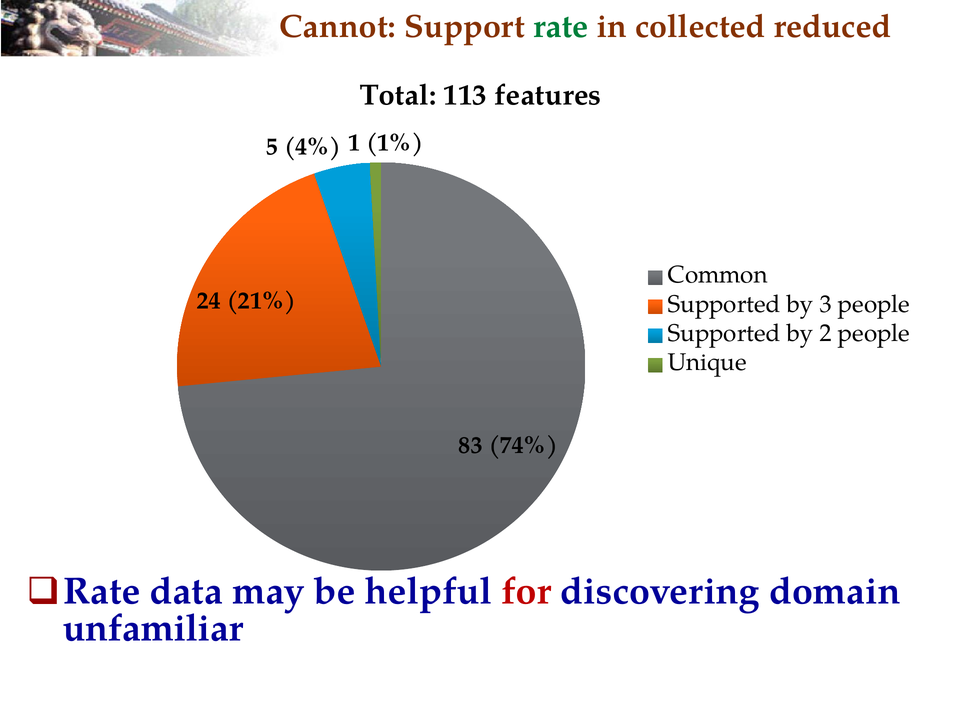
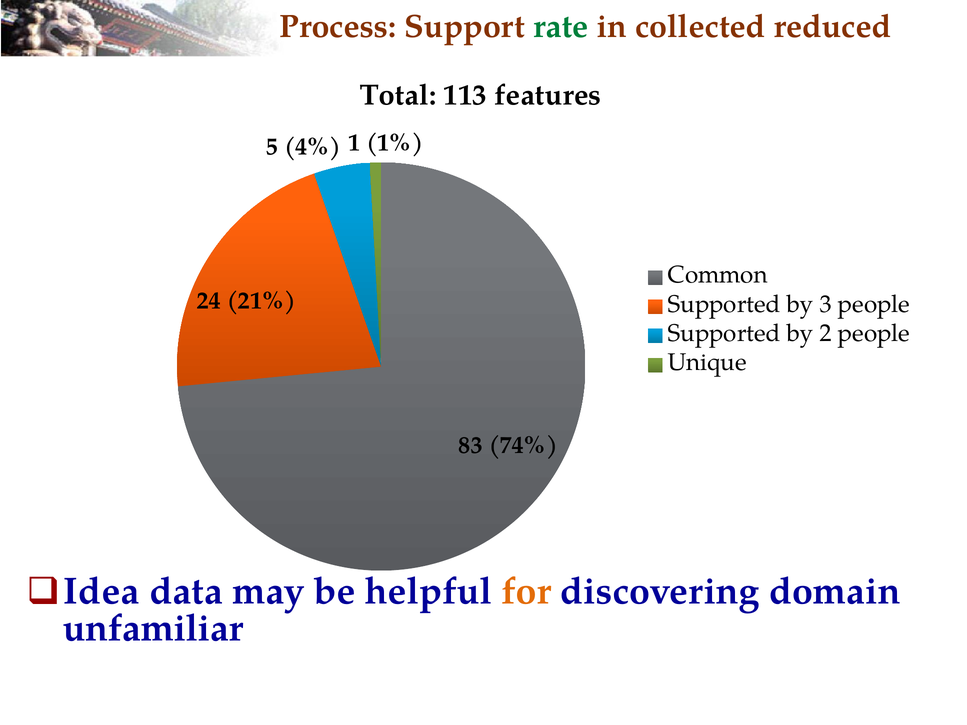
Cannot: Cannot -> Process
Rate at (102, 592): Rate -> Idea
for colour: red -> orange
